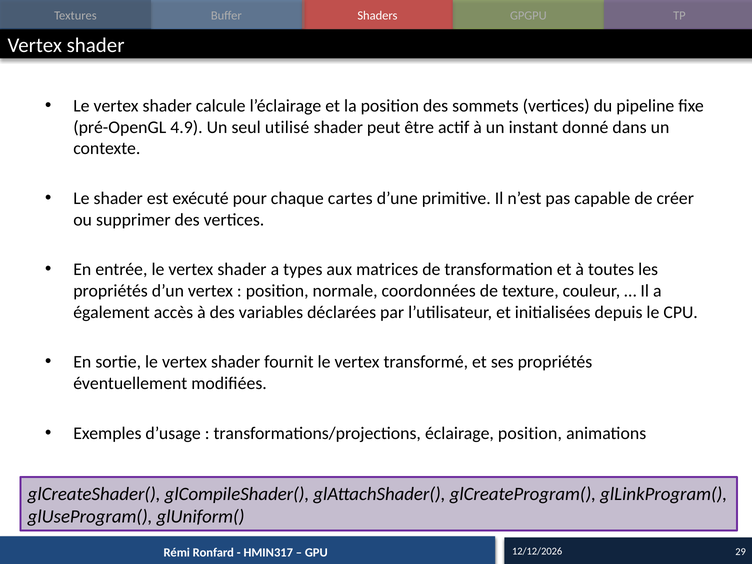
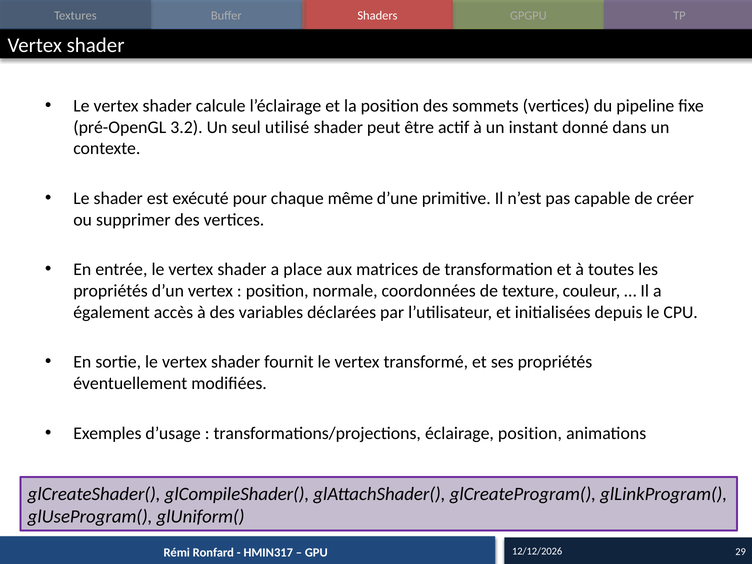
4.9: 4.9 -> 3.2
cartes: cartes -> même
types: types -> place
